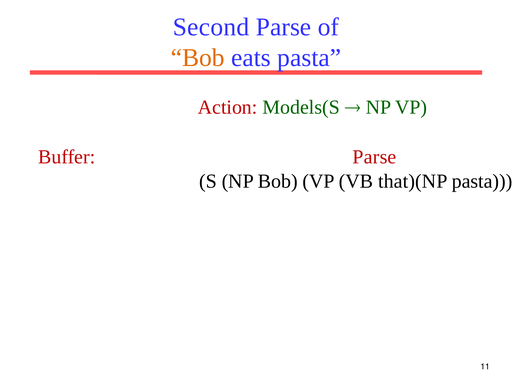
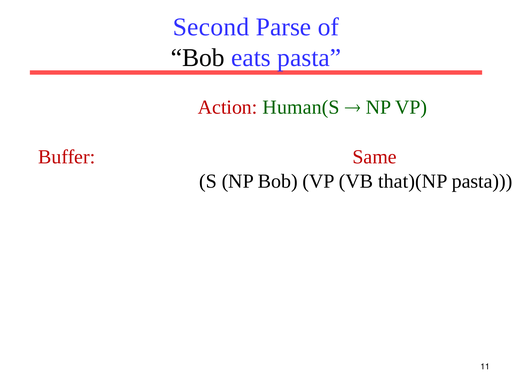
Bob at (198, 58) colour: orange -> black
Models(S: Models(S -> Human(S
Buffer Parse: Parse -> Same
